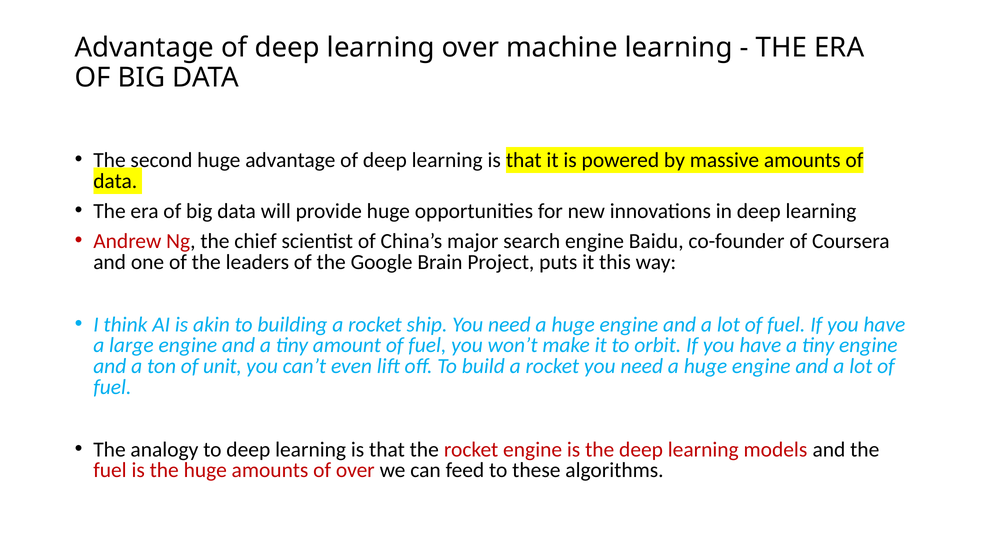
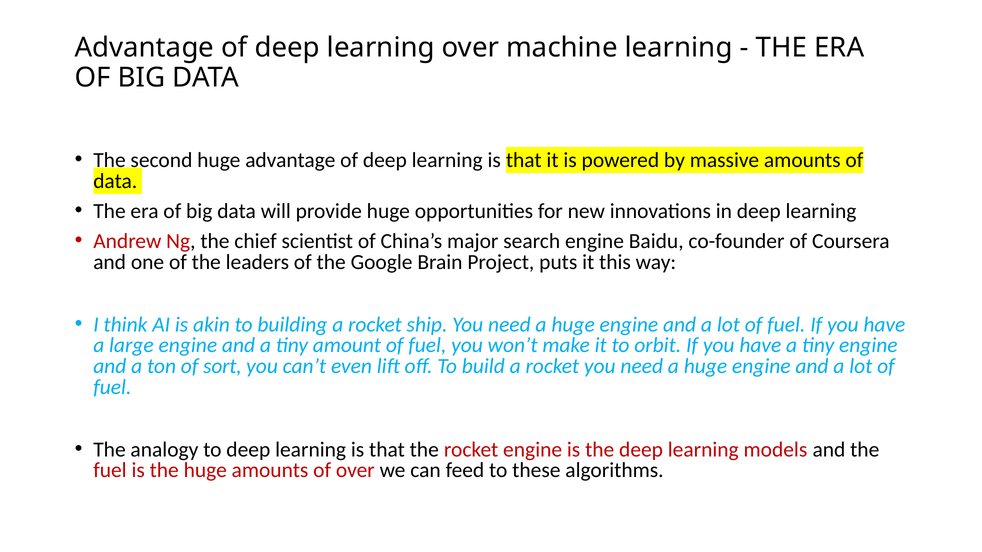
unit: unit -> sort
